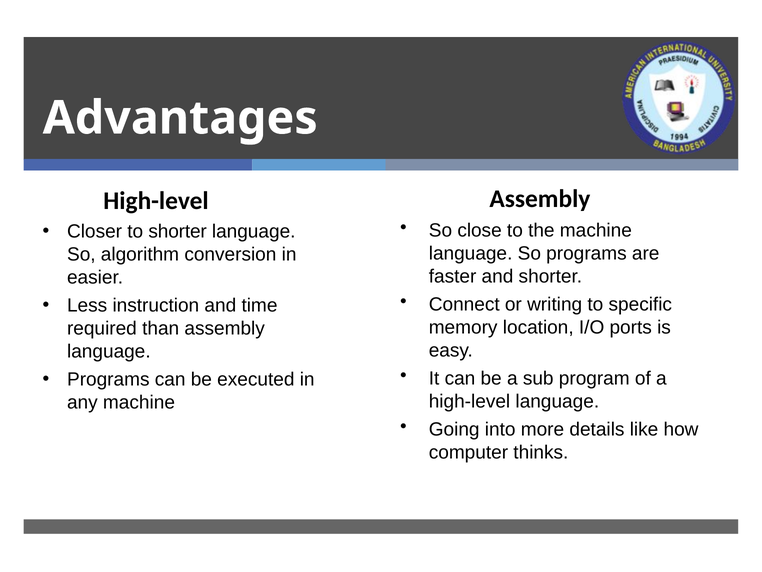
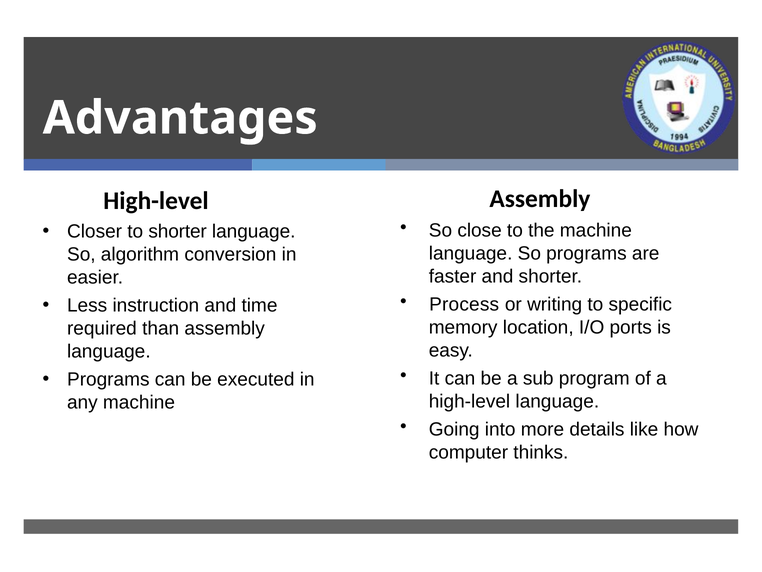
Connect: Connect -> Process
